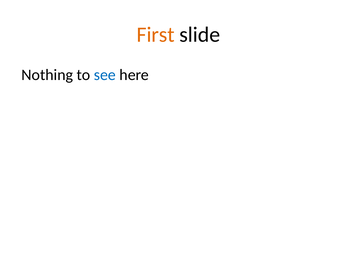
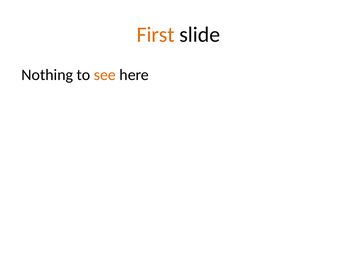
see colour: blue -> orange
